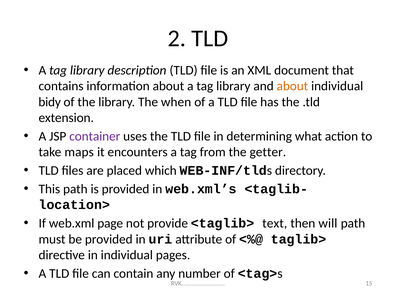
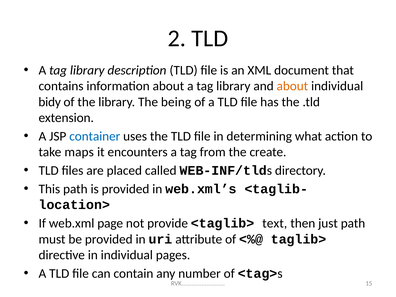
when: when -> being
container colour: purple -> blue
getter: getter -> create
which: which -> called
will: will -> just
